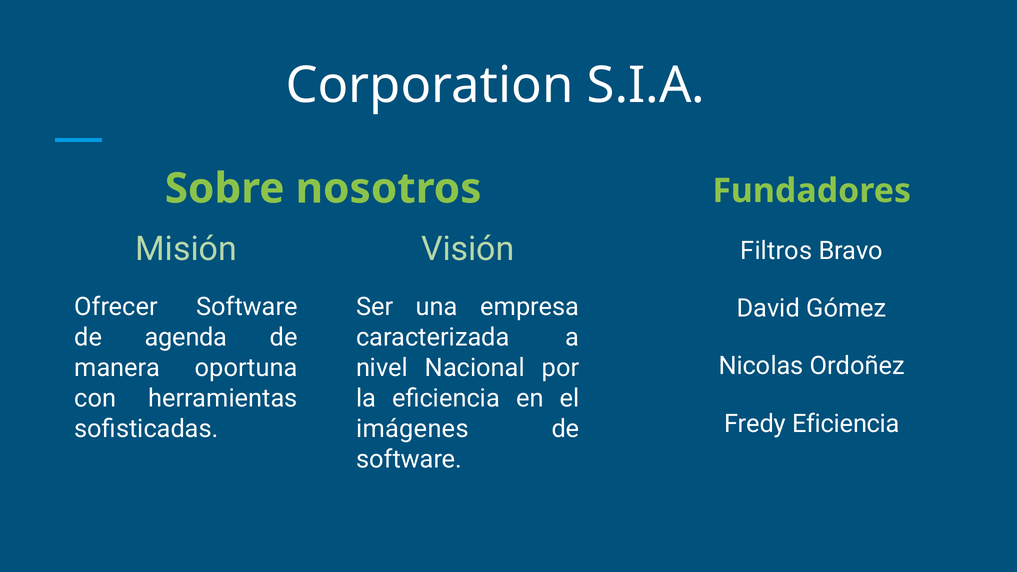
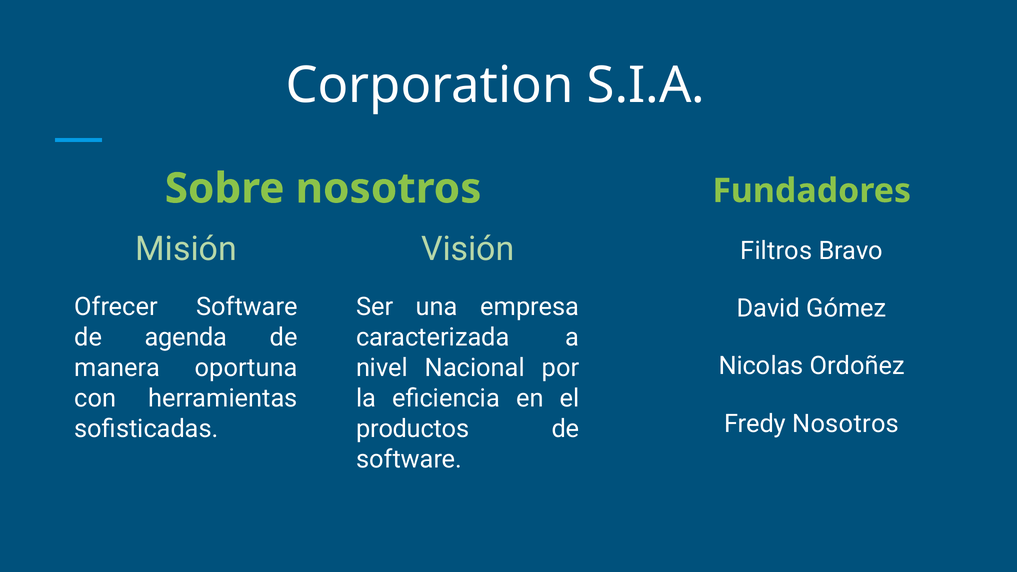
Fredy Eficiencia: Eficiencia -> Nosotros
imágenes: imágenes -> productos
